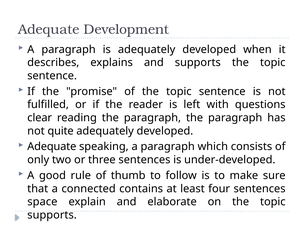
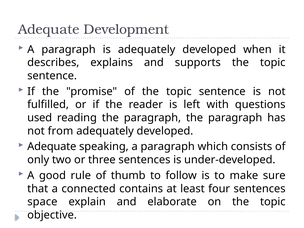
clear: clear -> used
quite: quite -> from
supports at (52, 215): supports -> objective
